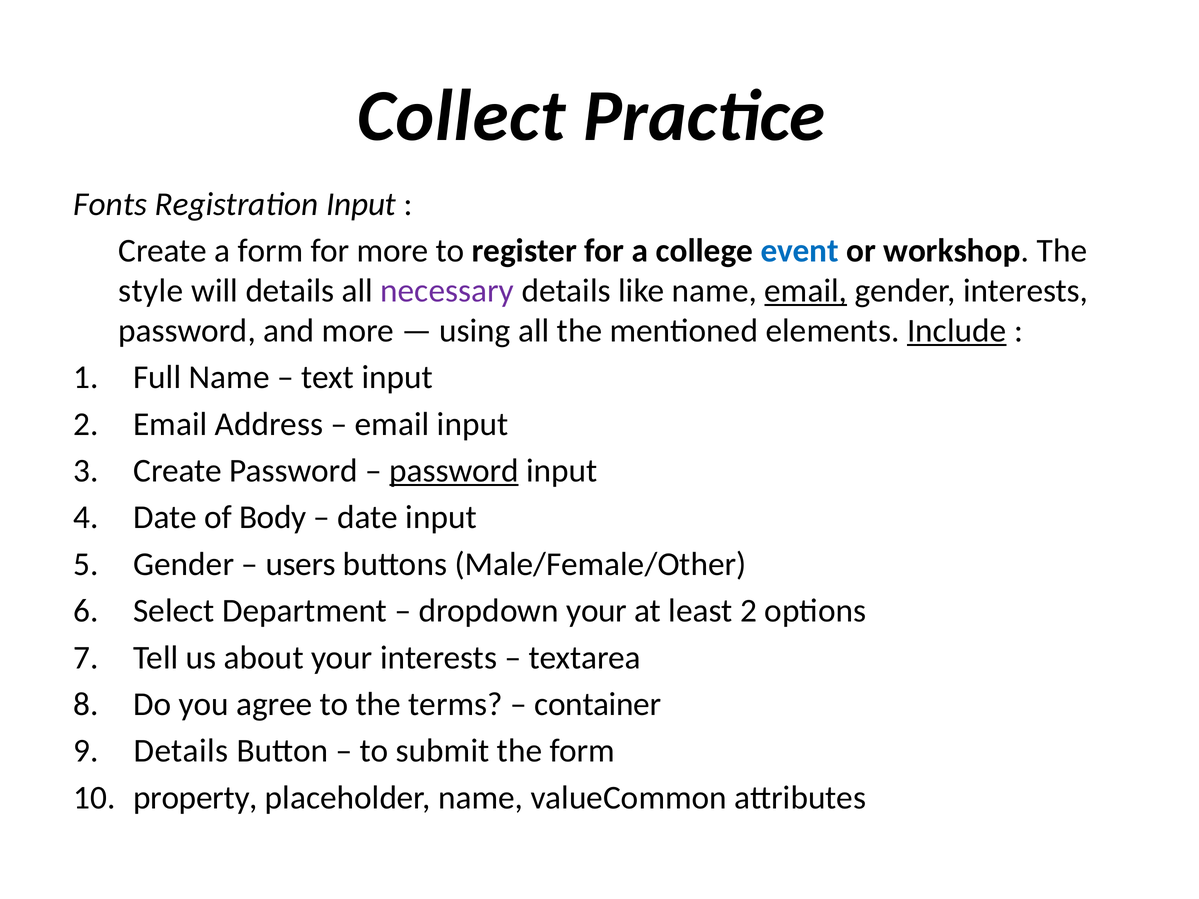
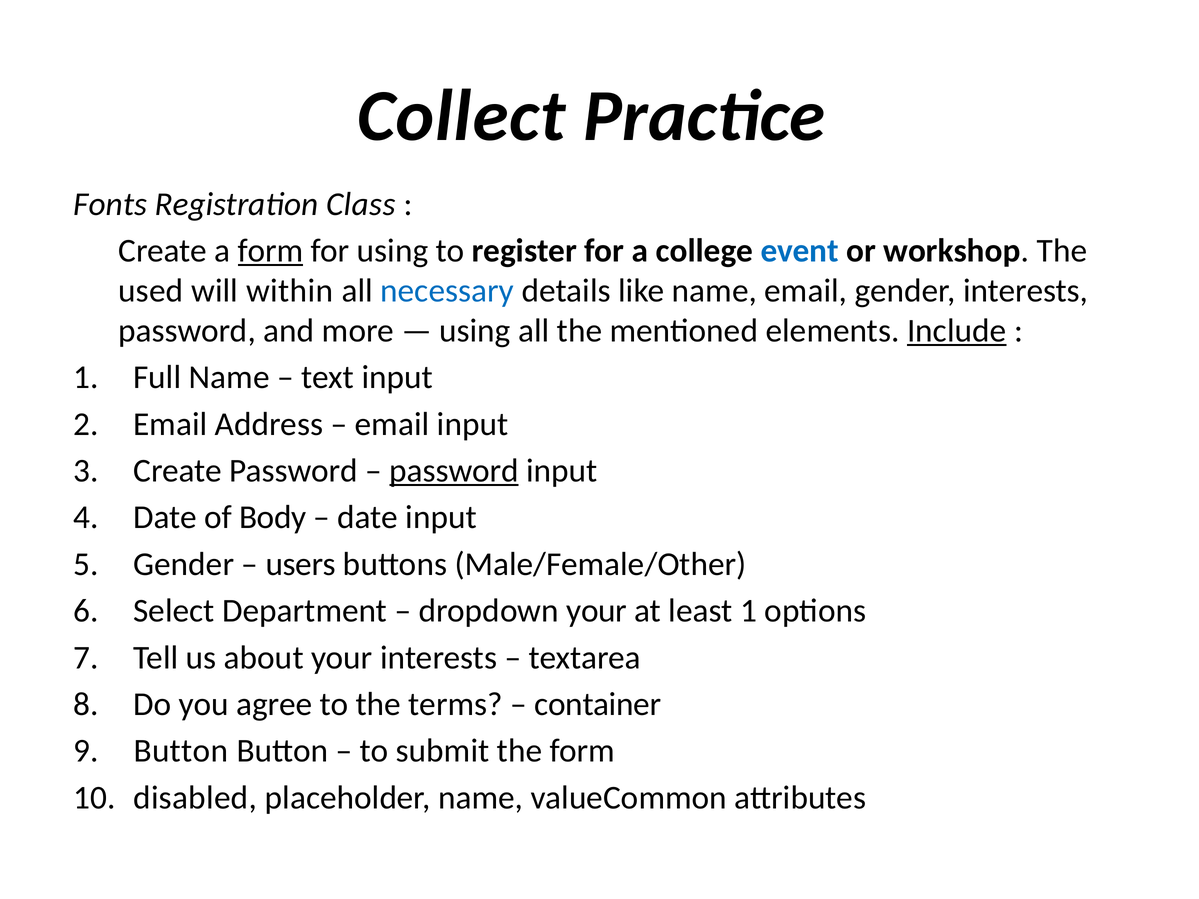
Registration Input: Input -> Class
form at (271, 251) underline: none -> present
for more: more -> using
style: style -> used
will details: details -> within
necessary colour: purple -> blue
email at (806, 291) underline: present -> none
least 2: 2 -> 1
Details at (181, 751): Details -> Button
property: property -> disabled
